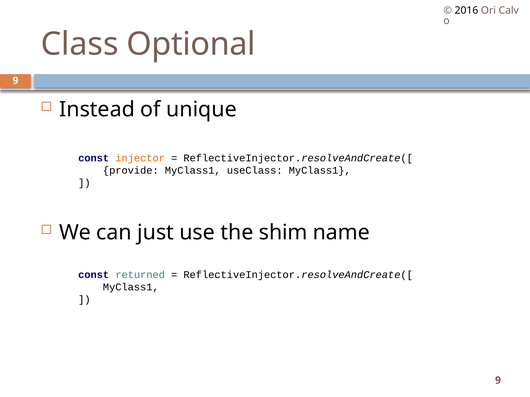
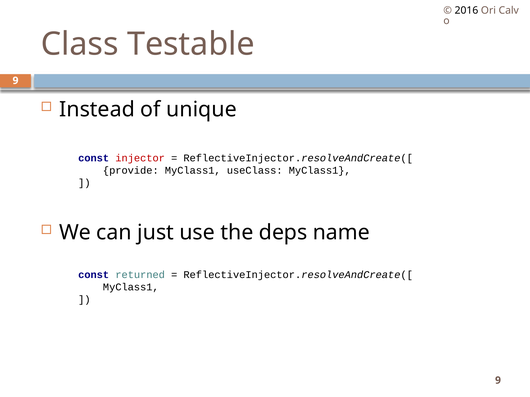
Optional: Optional -> Testable
injector colour: orange -> red
shim: shim -> deps
